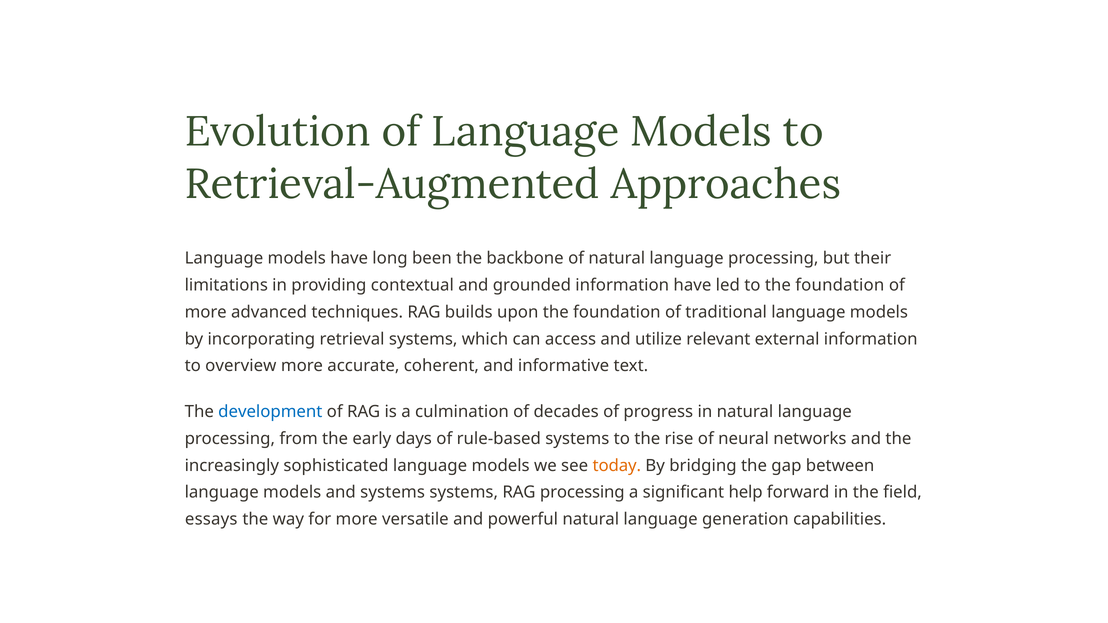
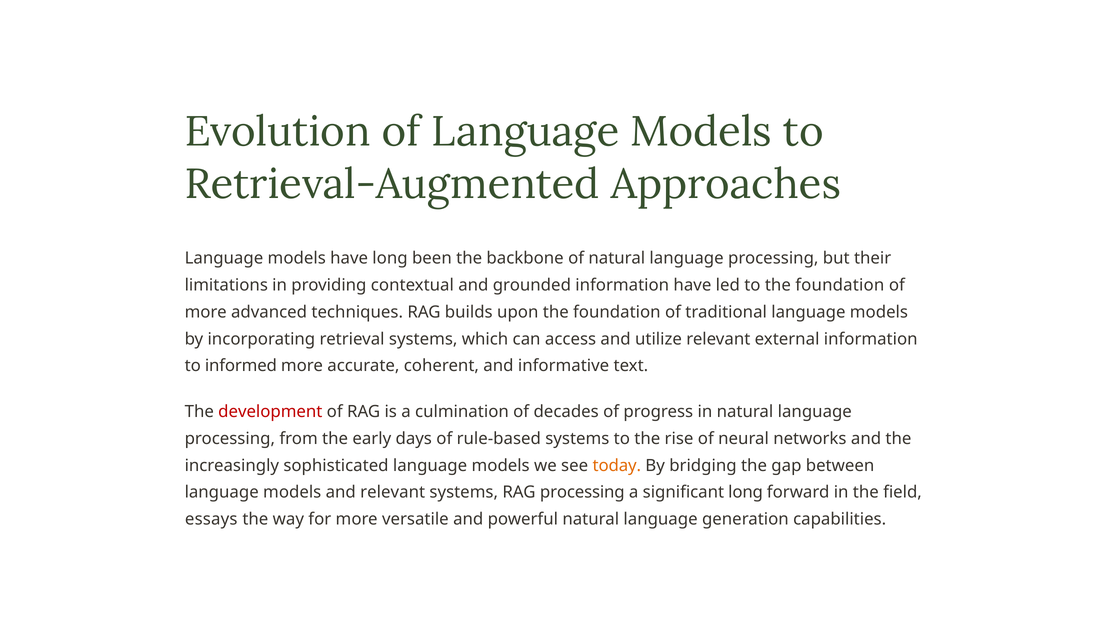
overview: overview -> informed
development colour: blue -> red
and systems: systems -> relevant
significant help: help -> long
